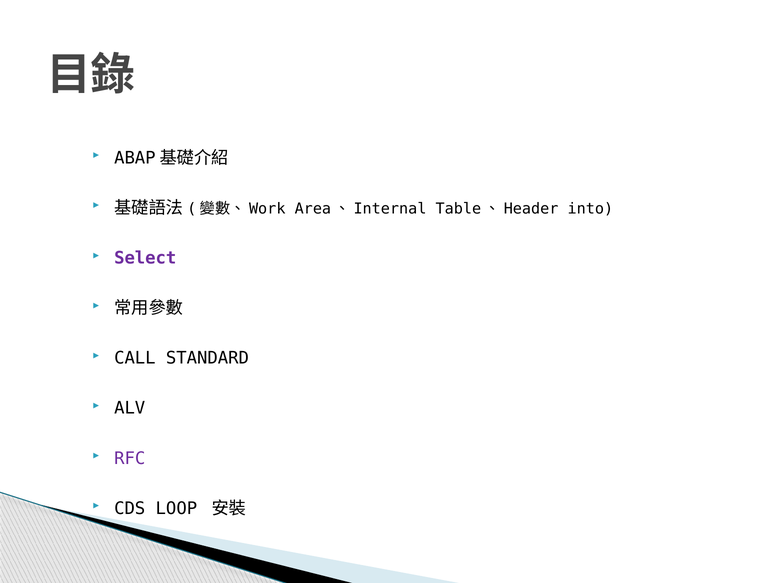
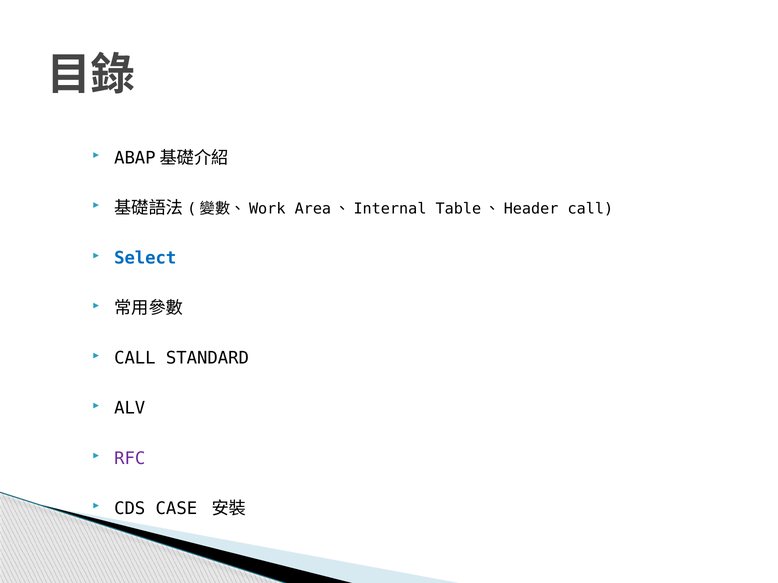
into at (590, 209): into -> call
Select colour: purple -> blue
LOOP: LOOP -> CASE
